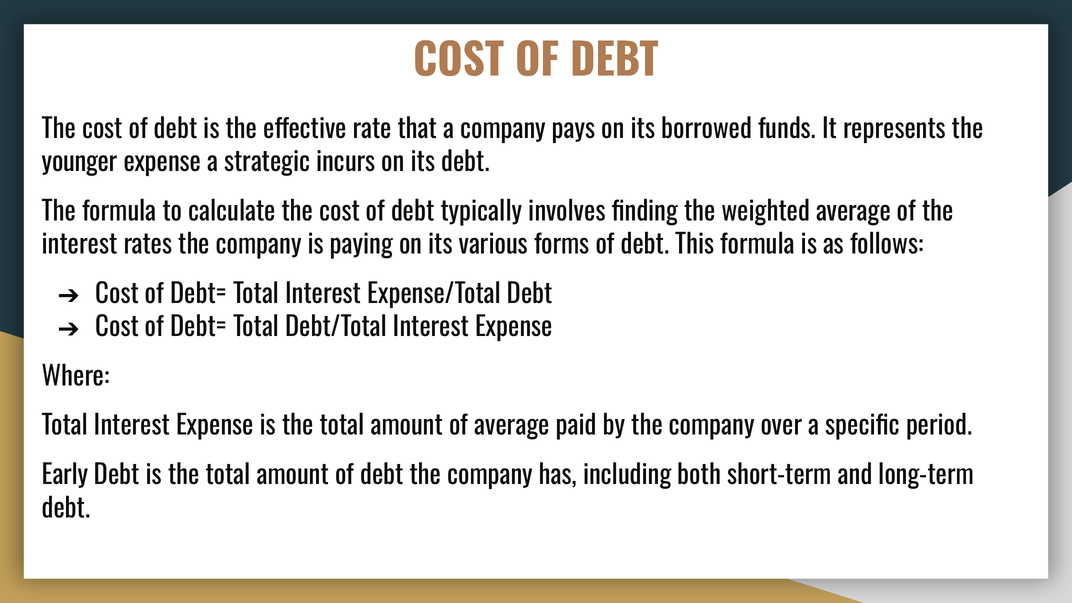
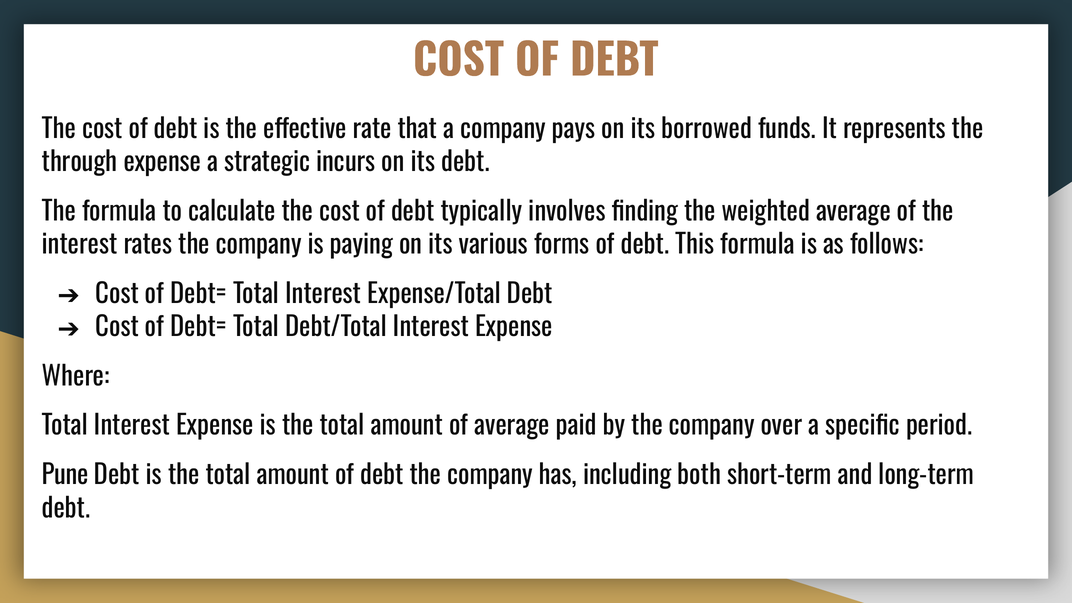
younger: younger -> through
Early: Early -> Pune
